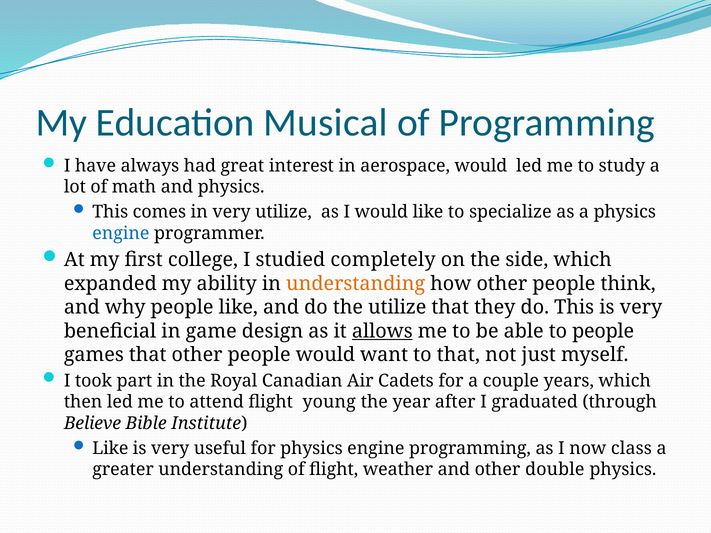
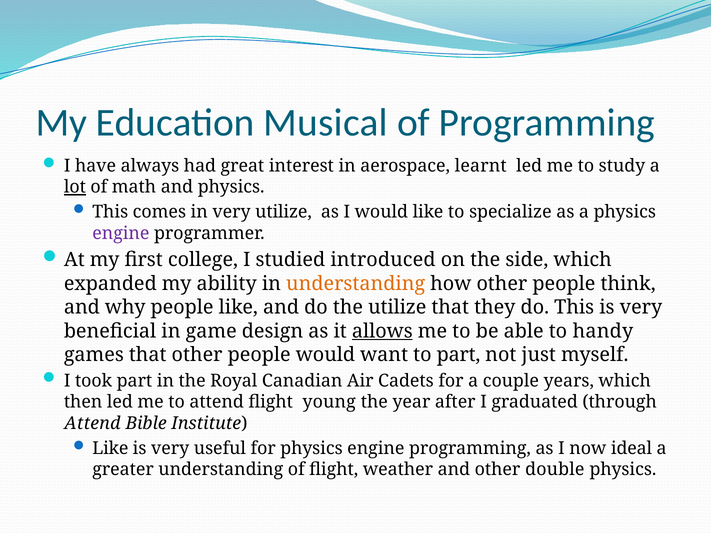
aerospace would: would -> learnt
lot underline: none -> present
engine at (121, 233) colour: blue -> purple
completely: completely -> introduced
to people: people -> handy
to that: that -> part
Believe at (92, 423): Believe -> Attend
class: class -> ideal
